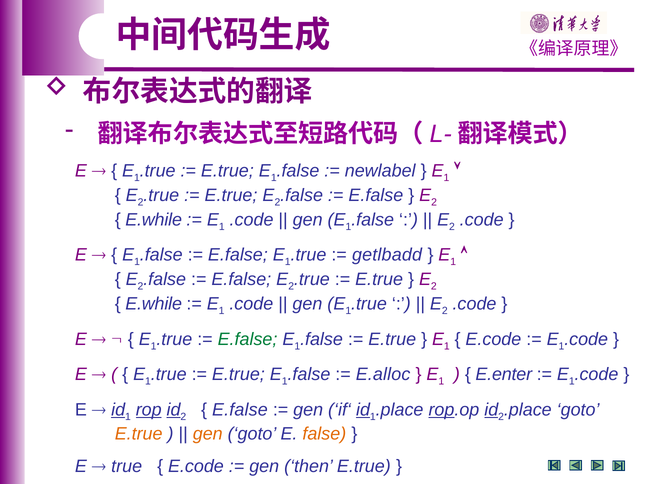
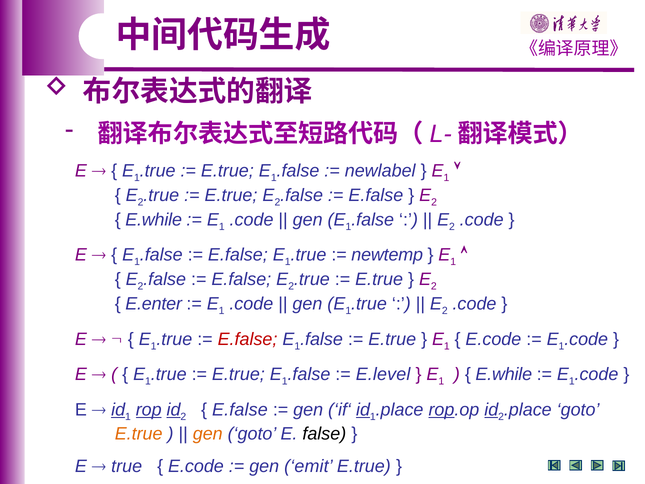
getlbadd: getlbadd -> newtemp
E.while at (154, 304): E.while -> E.enter
E.false at (248, 339) colour: green -> red
E.alloc: E.alloc -> E.level
E.enter at (504, 374): E.enter -> E.while
false at (324, 434) colour: orange -> black
then: then -> emit
